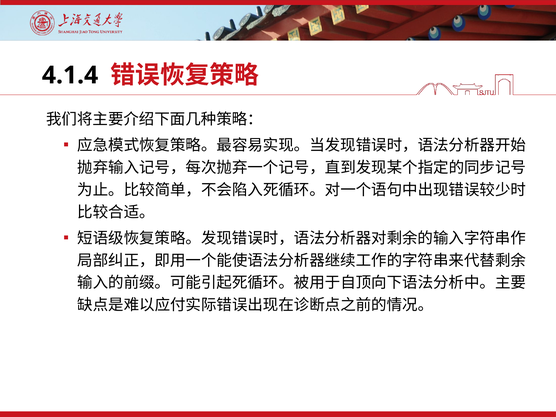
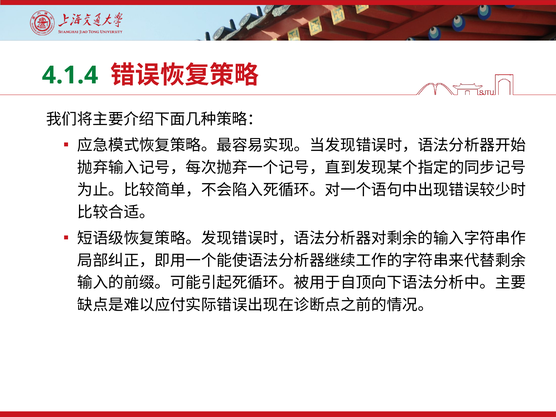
4.1.4 colour: black -> green
